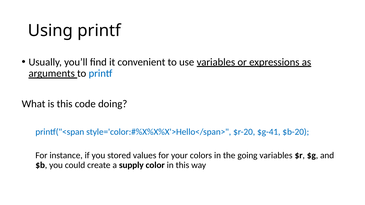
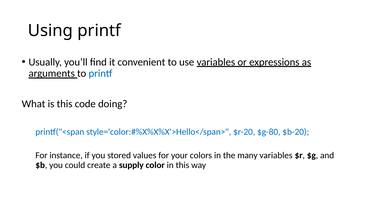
$g-41: $g-41 -> $g-80
going: going -> many
